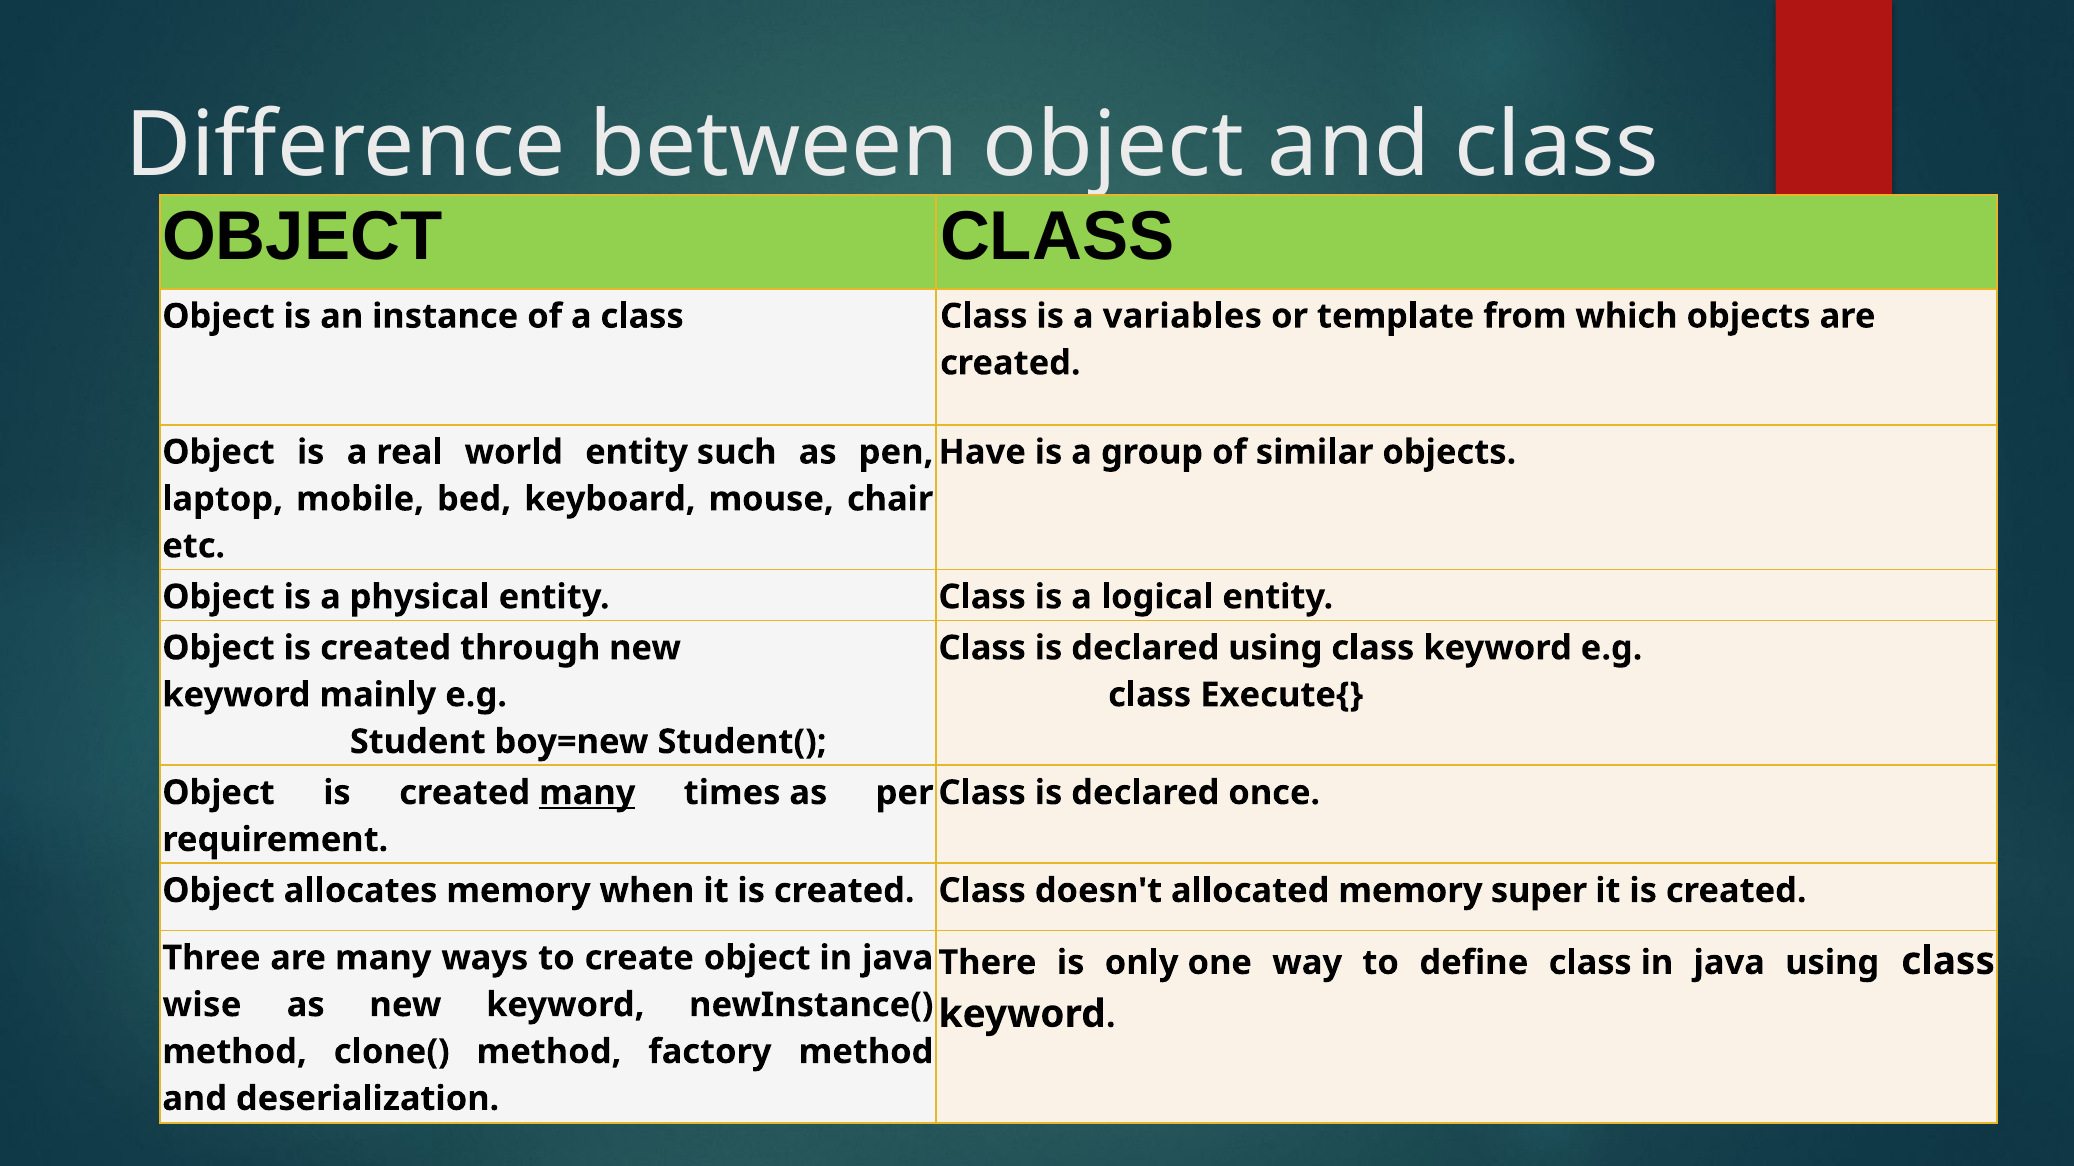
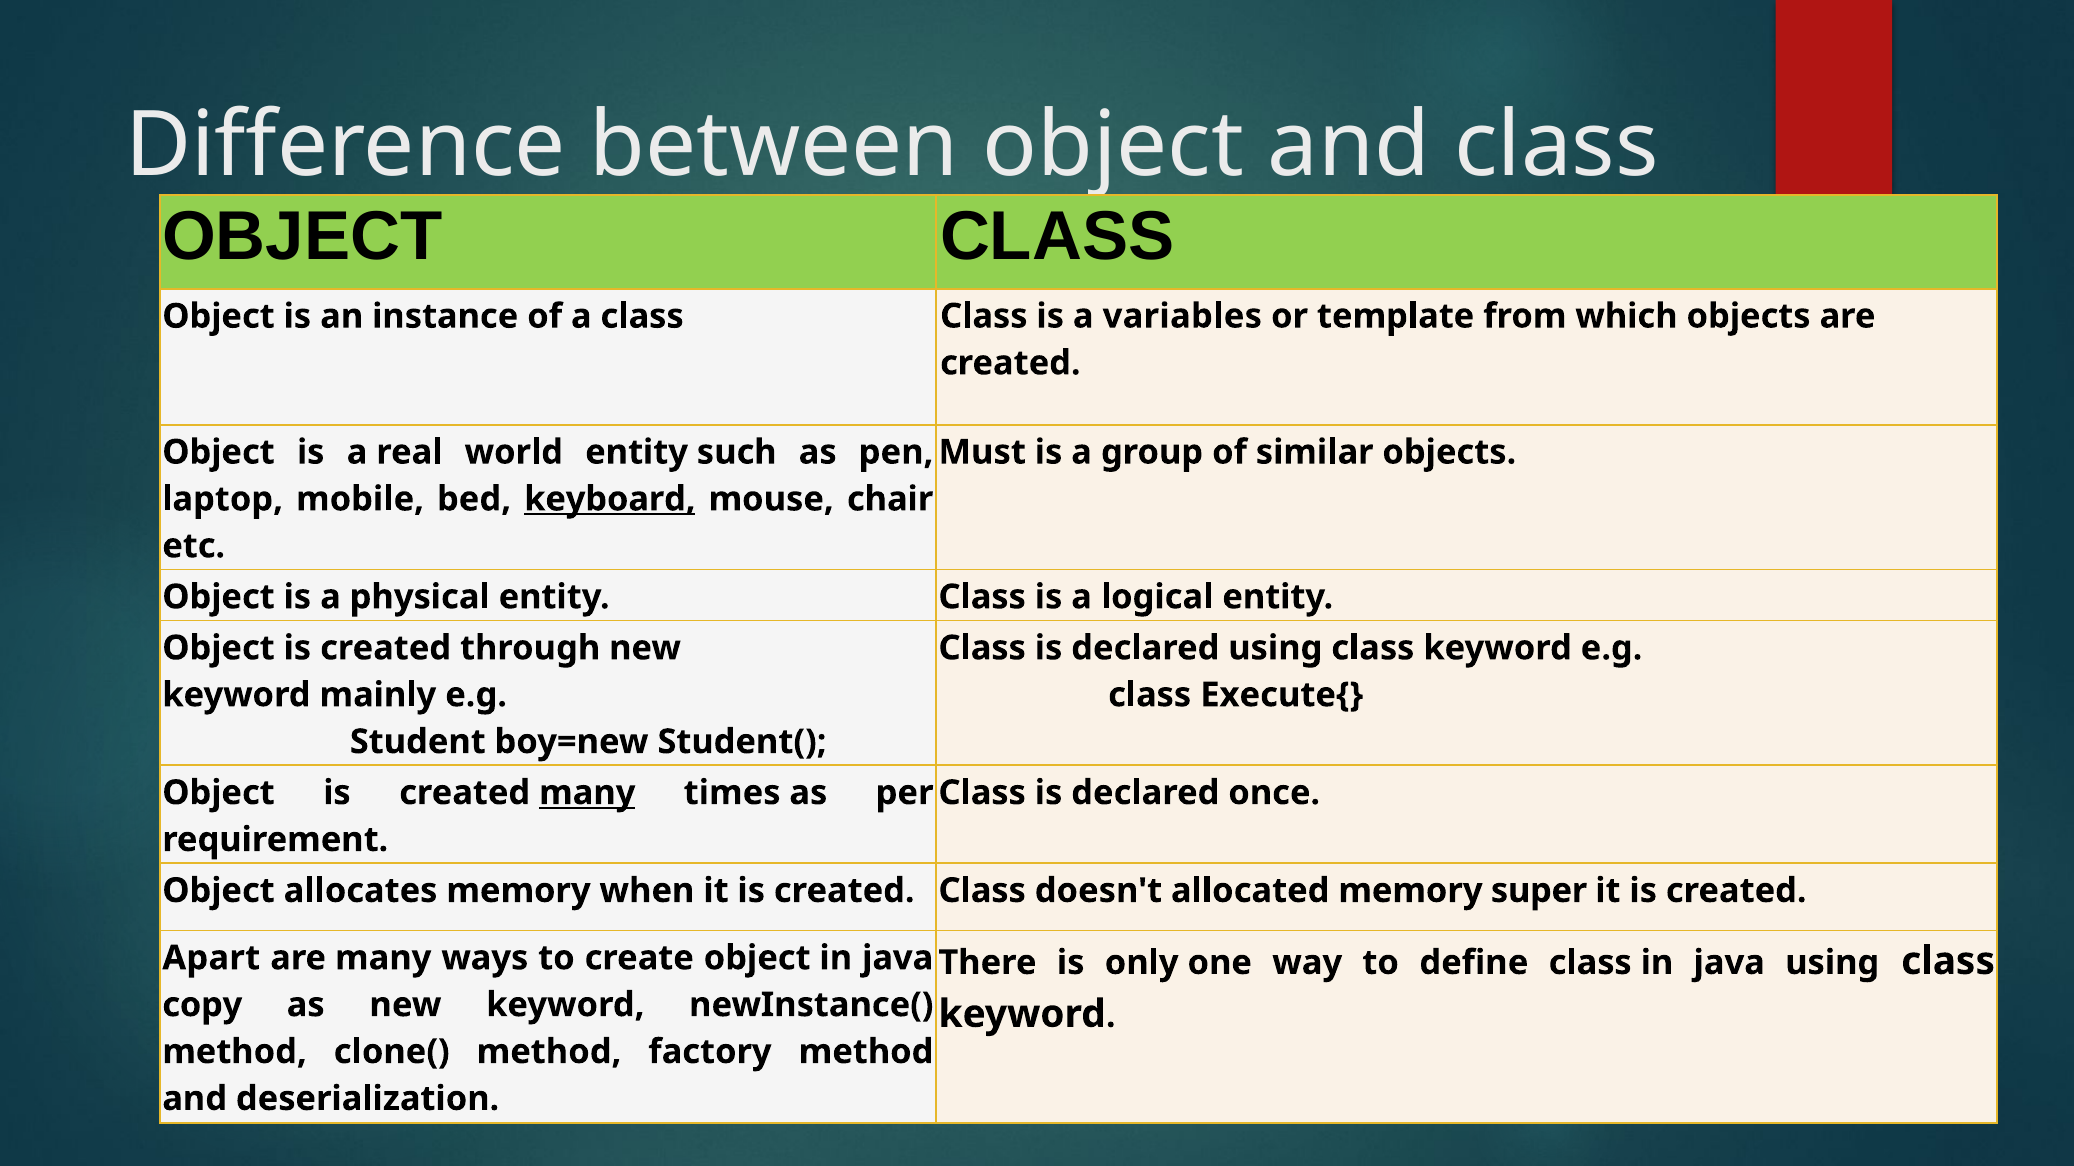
Have: Have -> Must
keyboard underline: none -> present
Three: Three -> Apart
wise: wise -> copy
